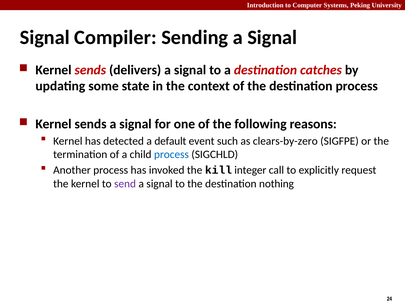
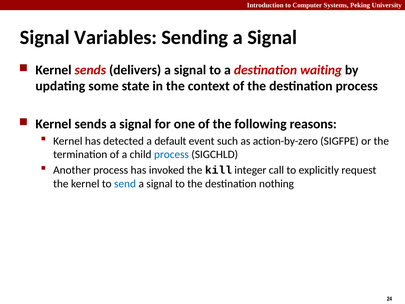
Compiler: Compiler -> Variables
catches: catches -> waiting
clears-by-zero: clears-by-zero -> action-by-zero
send colour: purple -> blue
